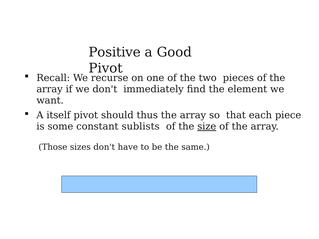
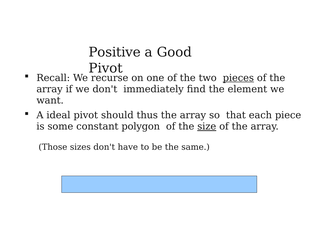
pieces underline: none -> present
itself: itself -> ideal
sublists: sublists -> polygon
